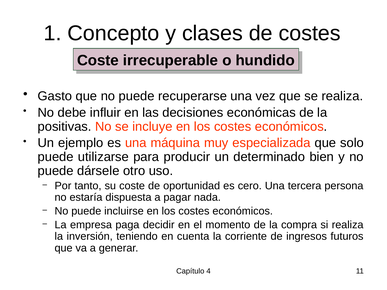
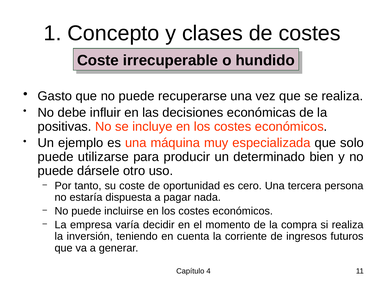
paga: paga -> varía
